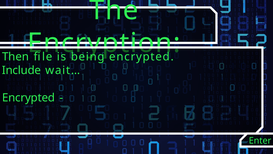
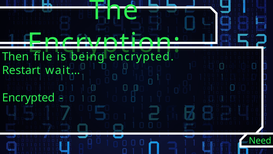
Include: Include -> Restart
Enter: Enter -> Need
